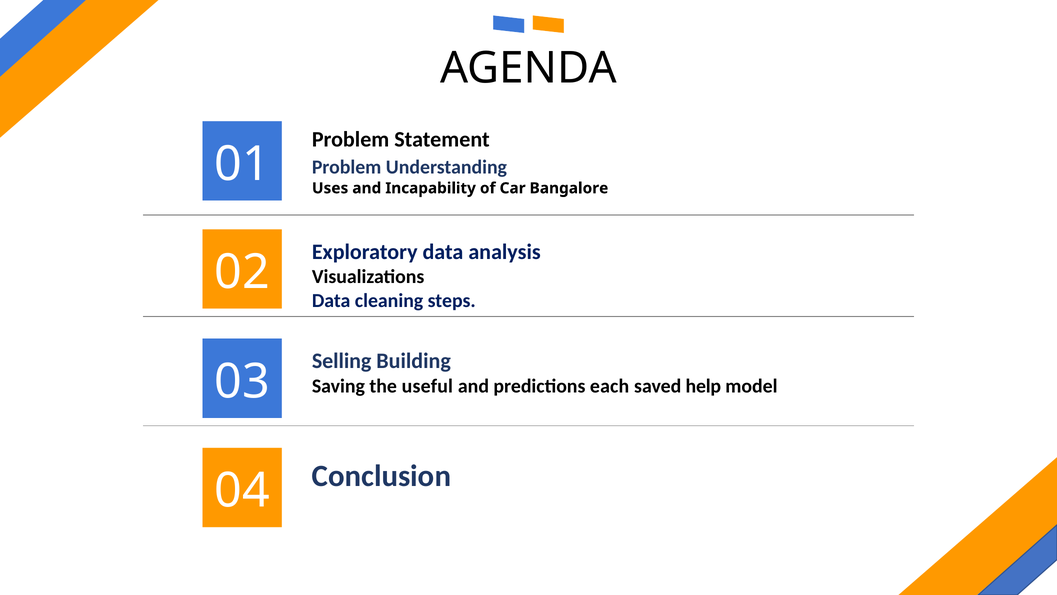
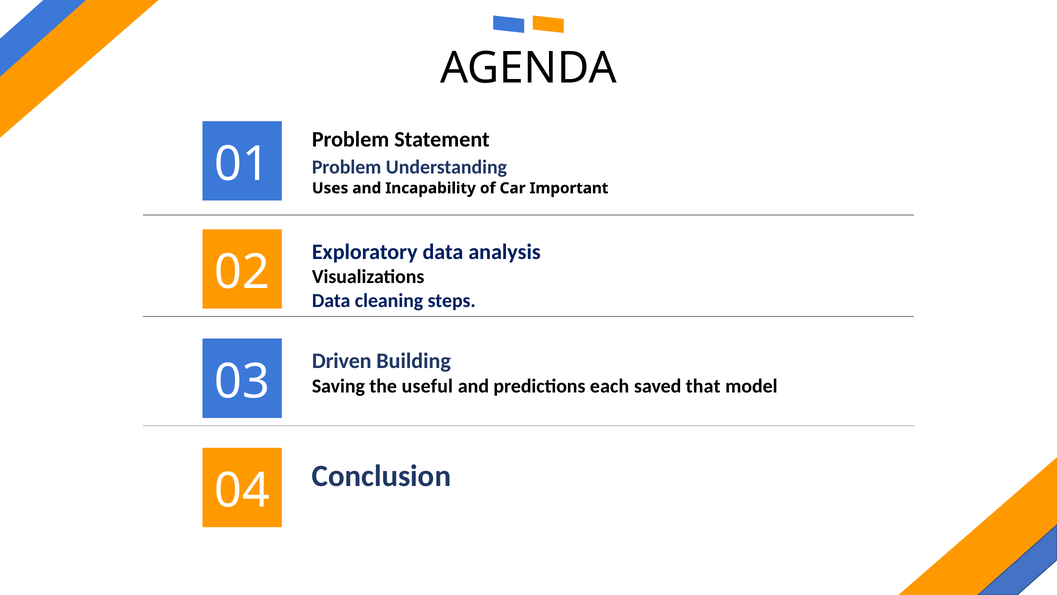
Bangalore: Bangalore -> Important
Selling: Selling -> Driven
help: help -> that
